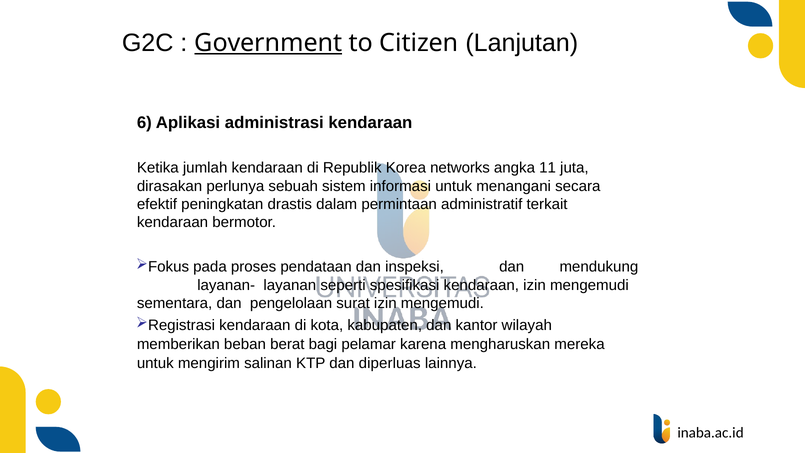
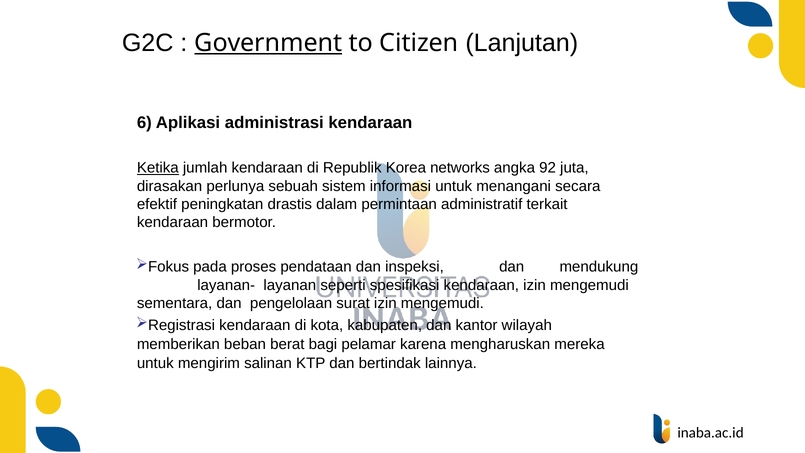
Ketika underline: none -> present
11: 11 -> 92
diperluas: diperluas -> bertindak
